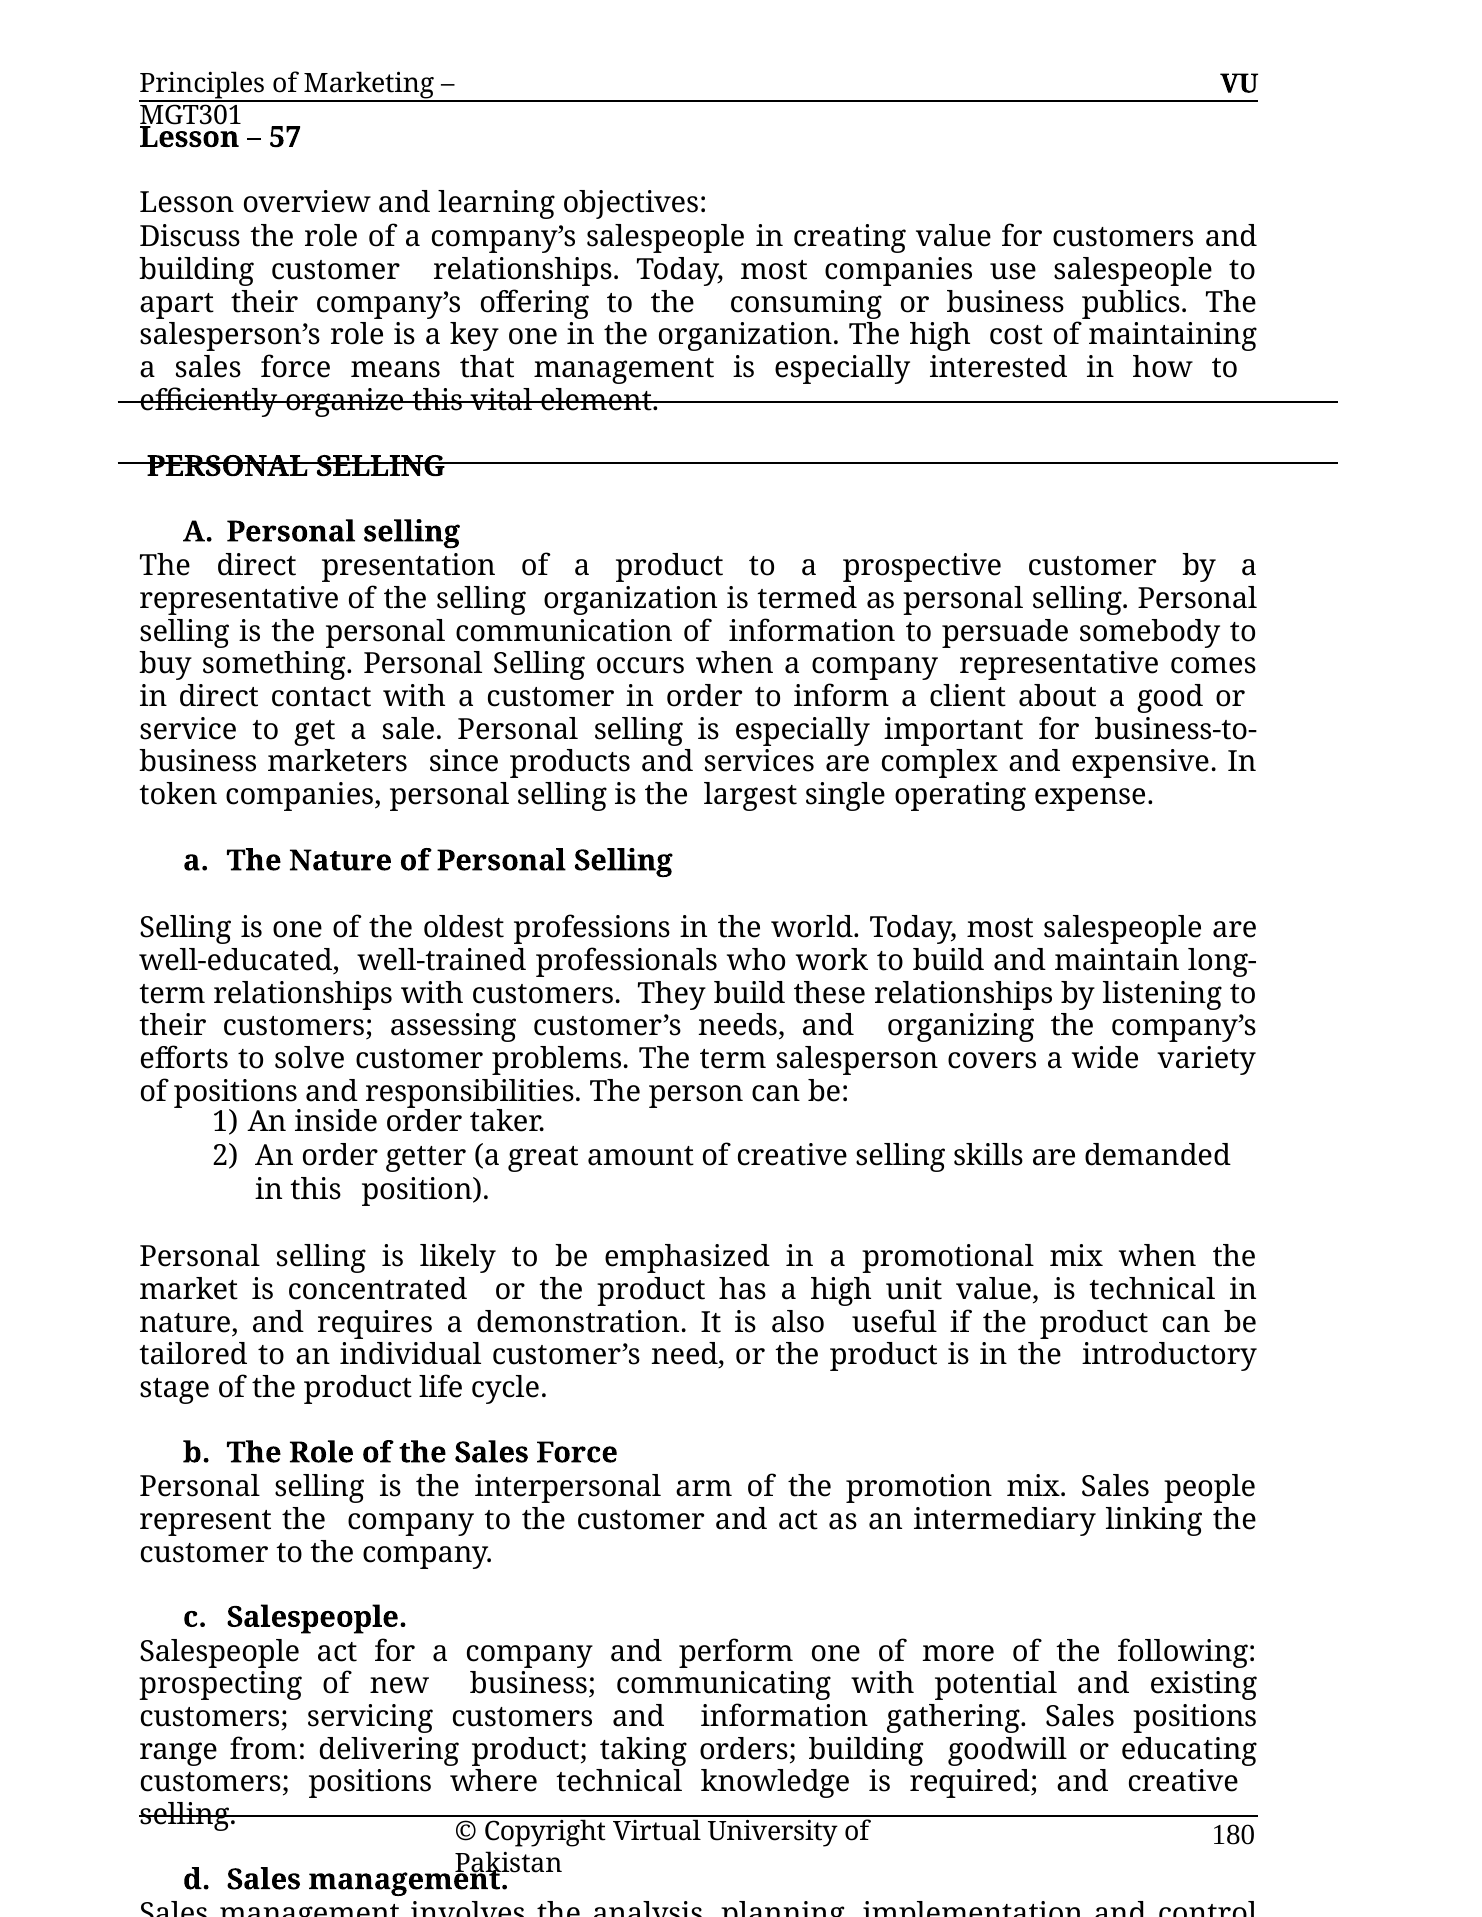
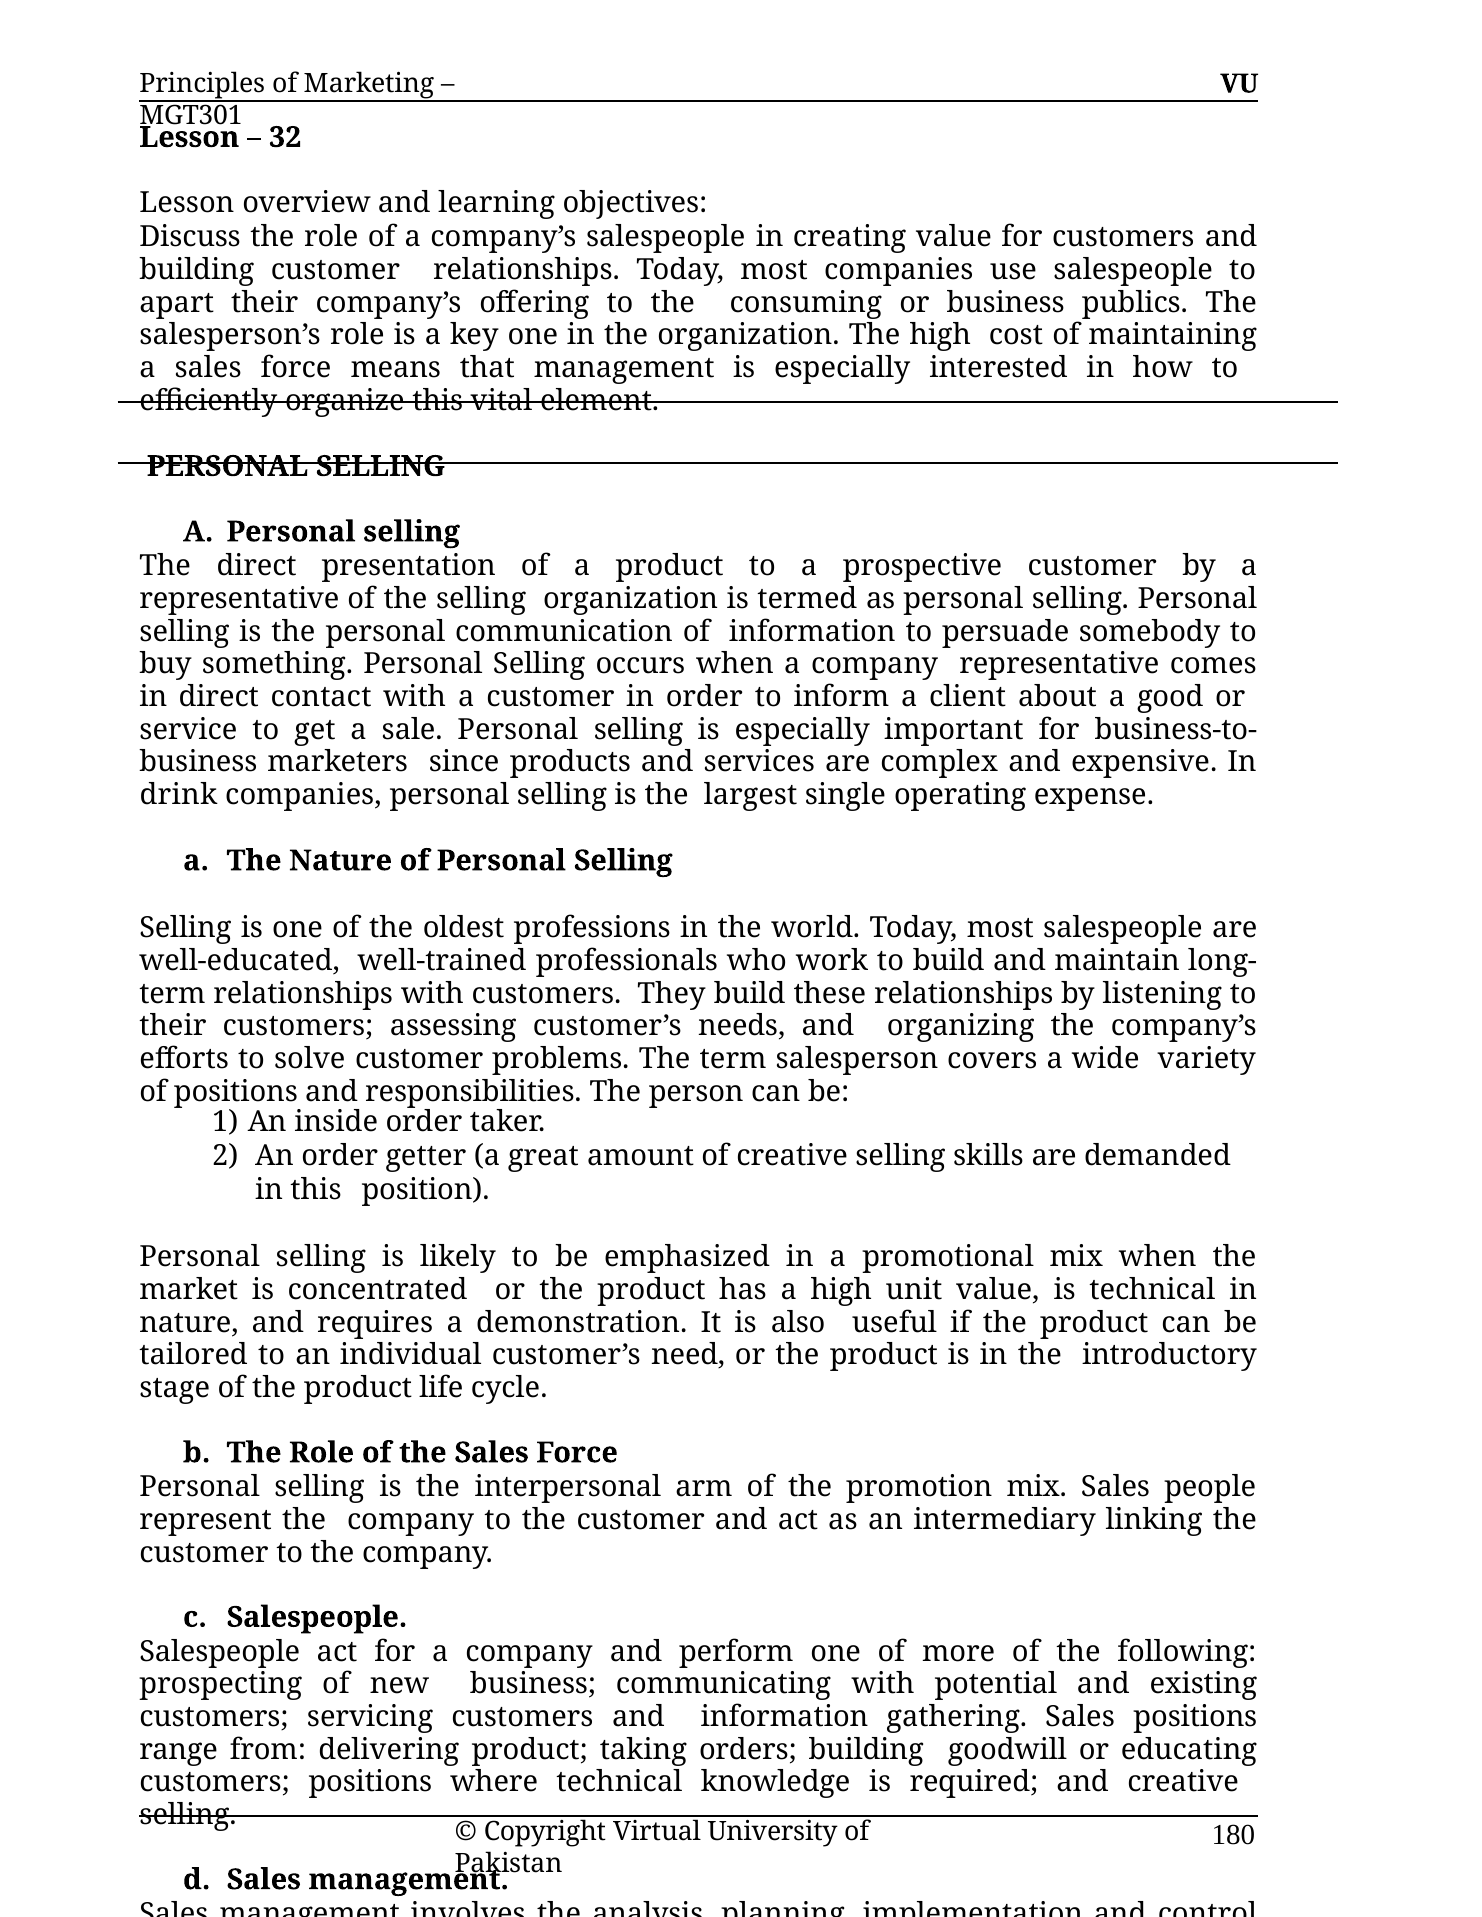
57: 57 -> 32
token: token -> drink
